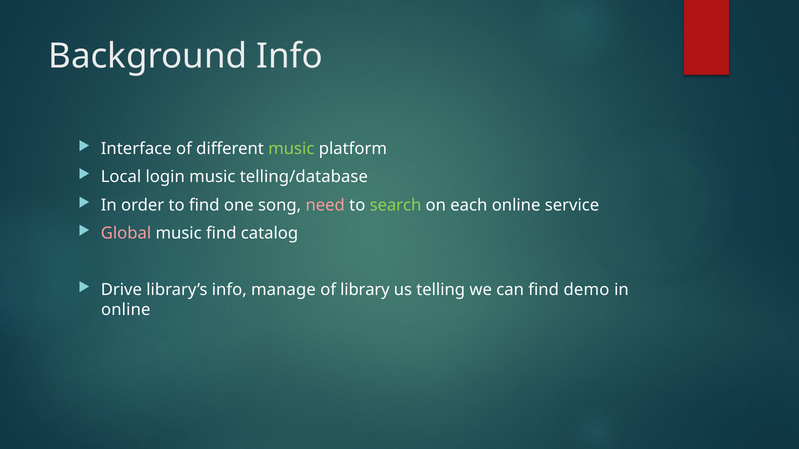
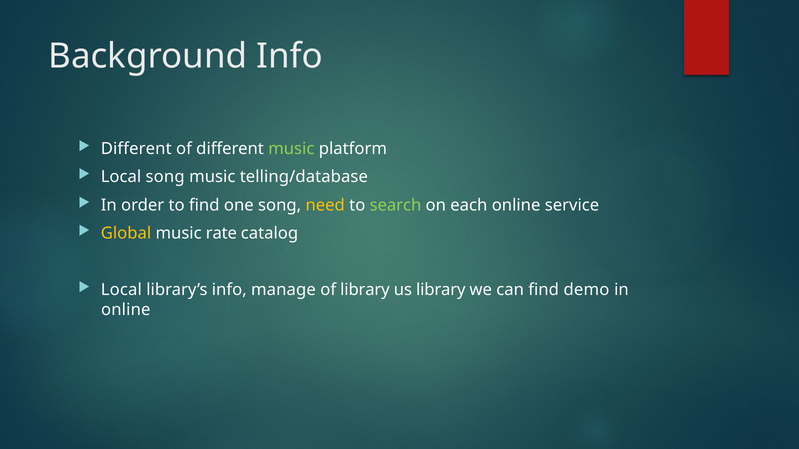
Interface at (136, 149): Interface -> Different
Local login: login -> song
need colour: pink -> yellow
Global colour: pink -> yellow
music find: find -> rate
Drive at (121, 290): Drive -> Local
us telling: telling -> library
